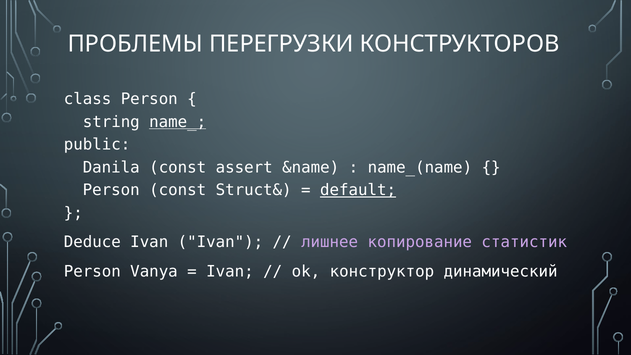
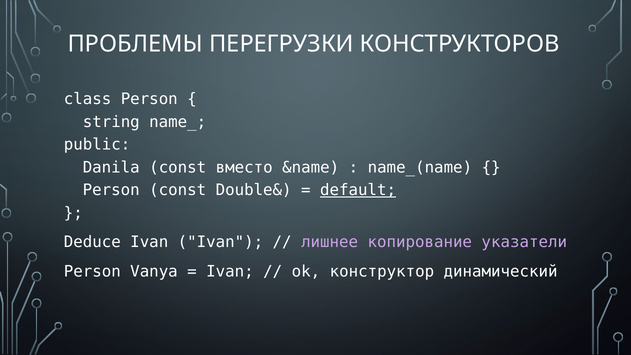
name_ underline: present -> none
assert: assert -> вместо
Struct&: Struct& -> Double&
статистик: статистик -> указатели
